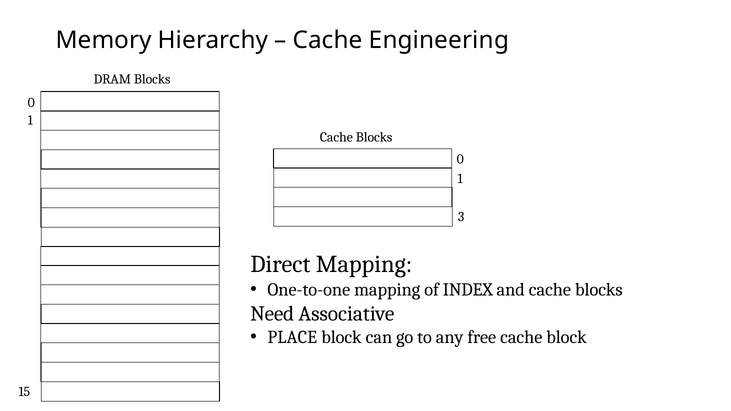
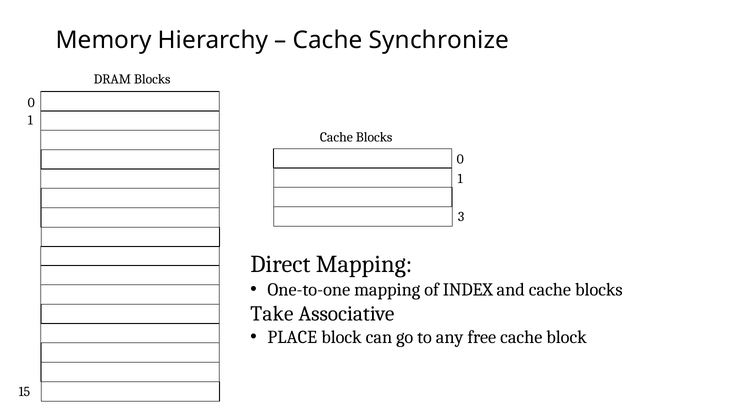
Engineering: Engineering -> Synchronize
Need: Need -> Take
